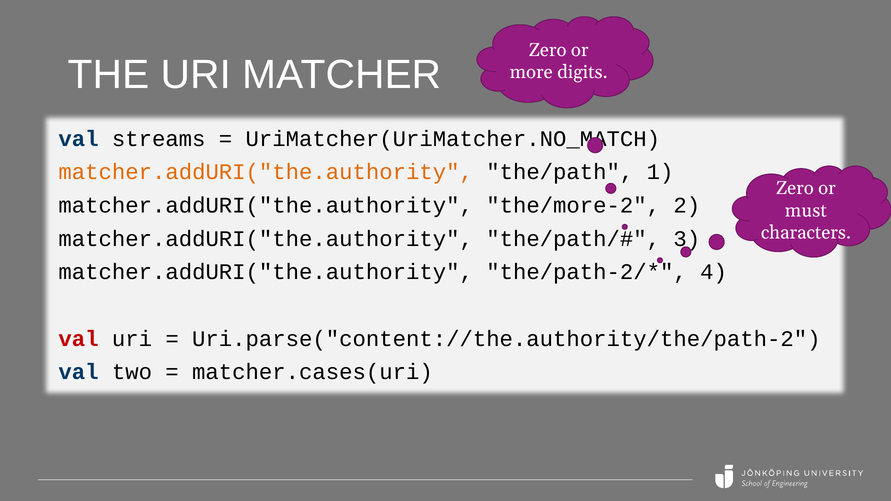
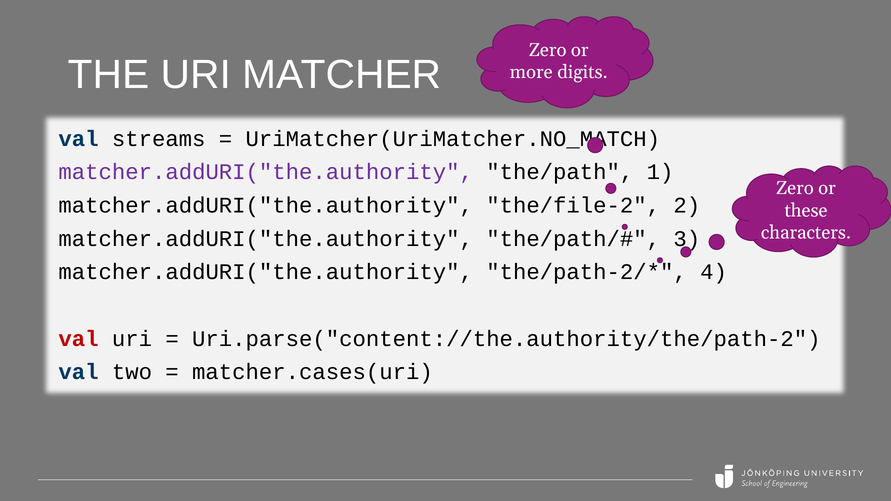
matcher.addURI("the.authority at (266, 172) colour: orange -> purple
the/more-2: the/more-2 -> the/file-2
must: must -> these
